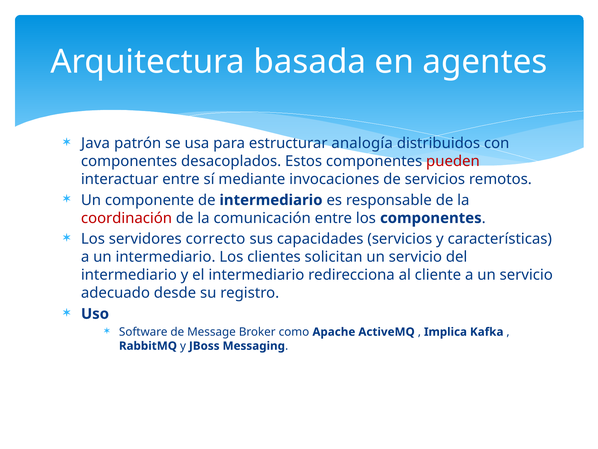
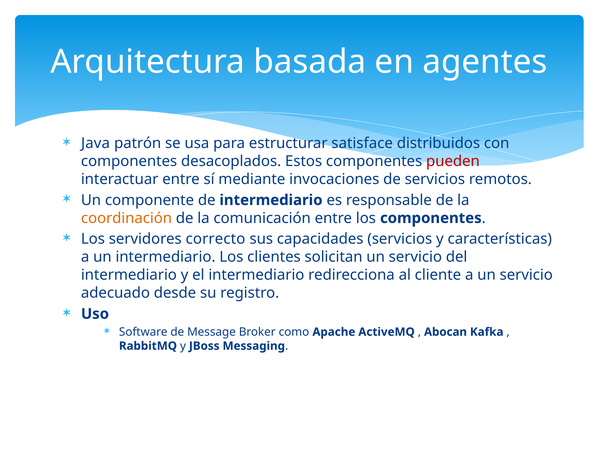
analogía: analogía -> satisface
coordinación colour: red -> orange
Implica: Implica -> Abocan
